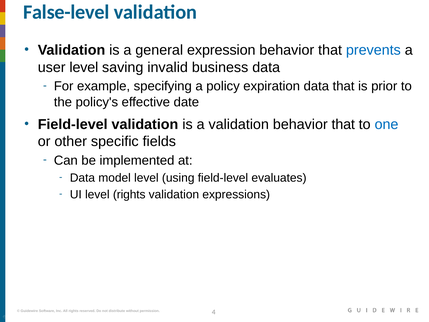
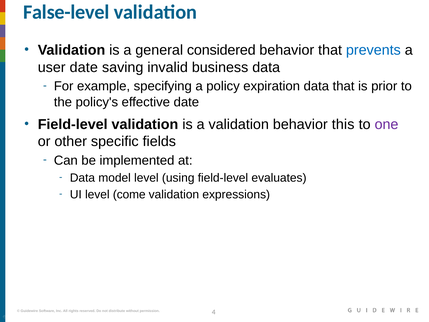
expression: expression -> considered
user level: level -> date
validation behavior that: that -> this
one colour: blue -> purple
level rights: rights -> come
